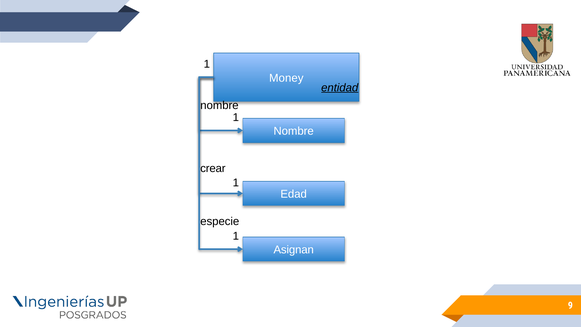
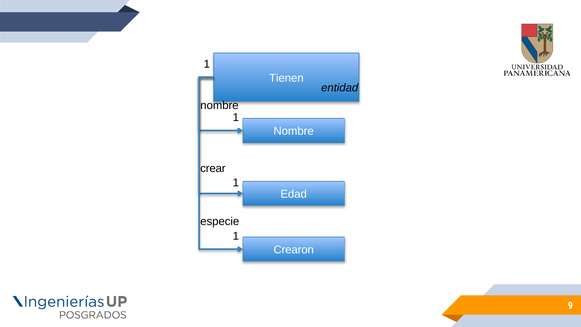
Money: Money -> Tienen
entidad underline: present -> none
Asignan: Asignan -> Crearon
